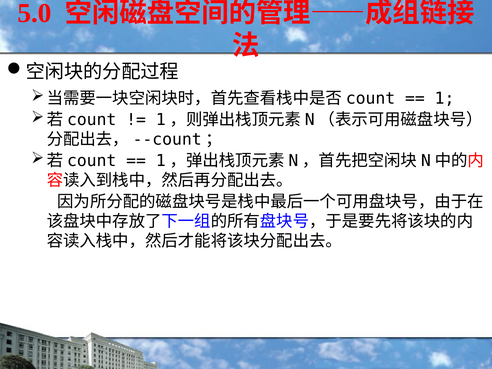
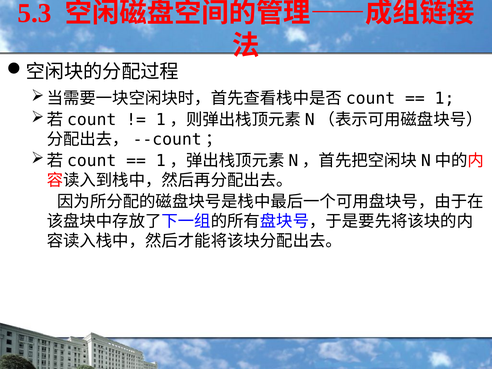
5.0: 5.0 -> 5.3
